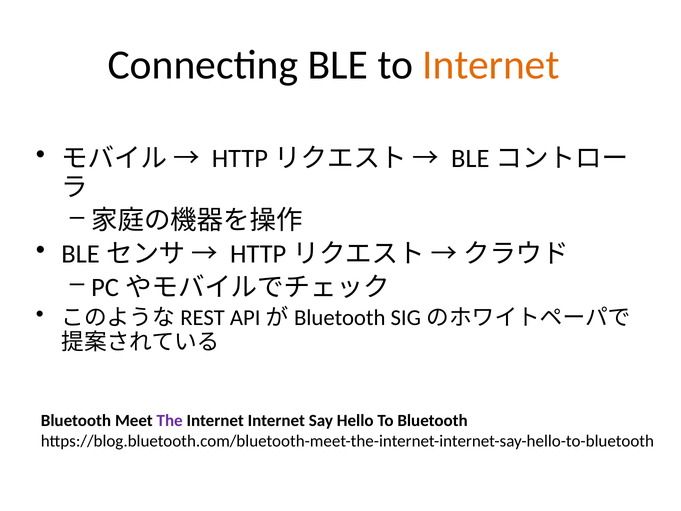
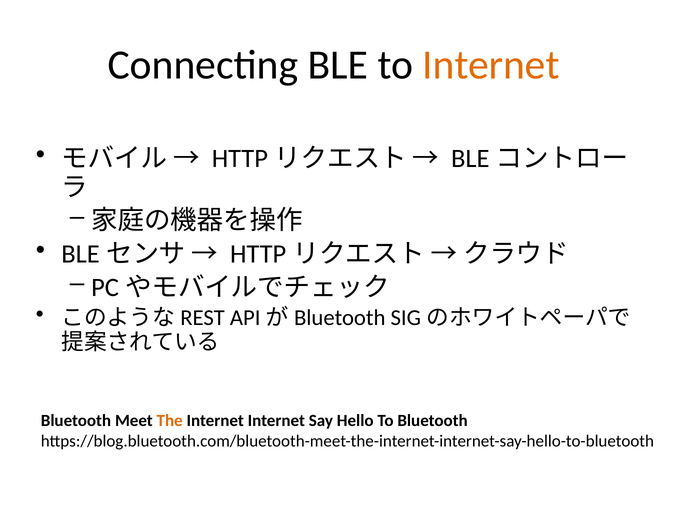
The colour: purple -> orange
